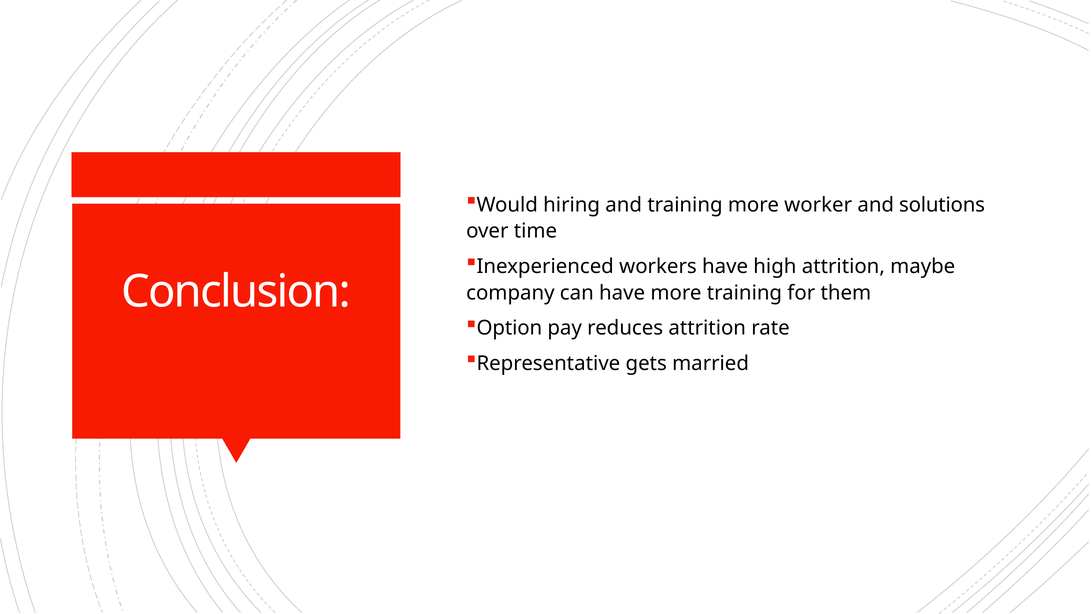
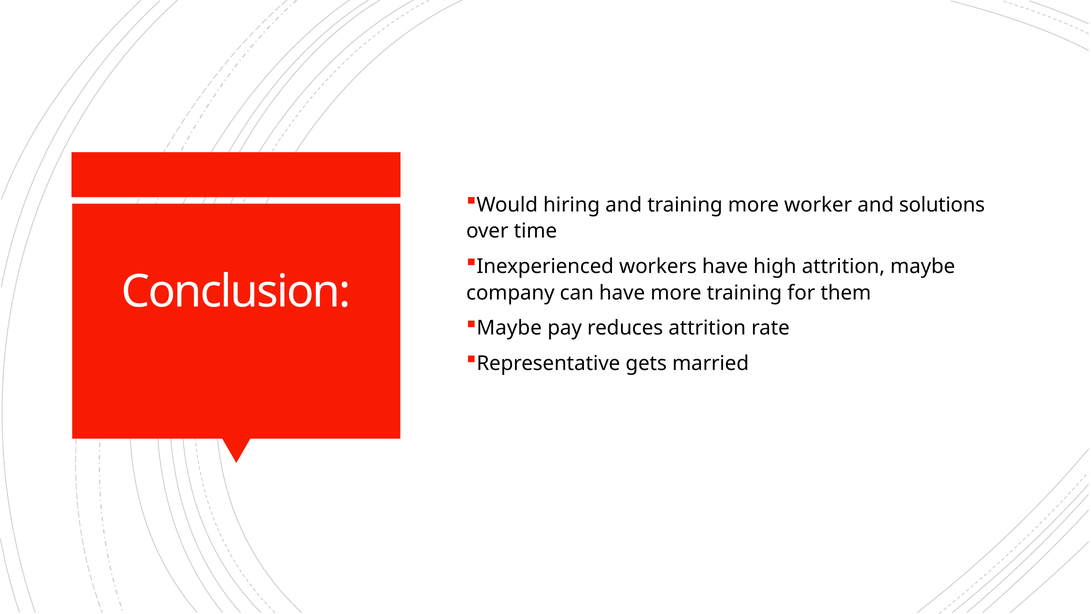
Option at (509, 328): Option -> Maybe
